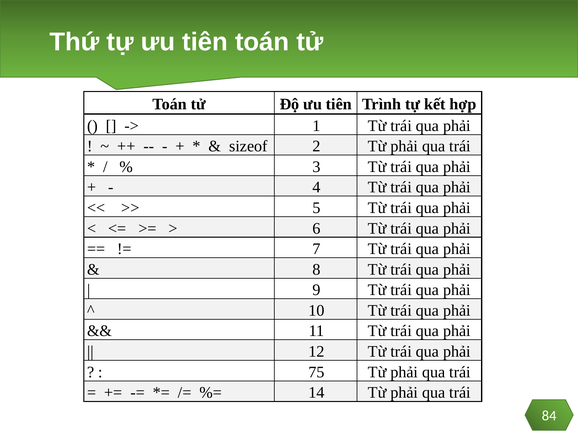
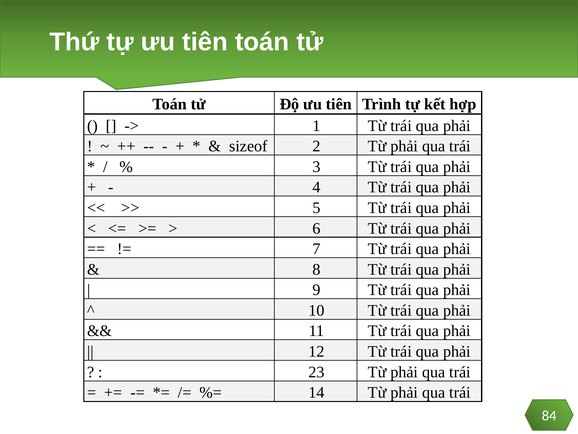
75: 75 -> 23
